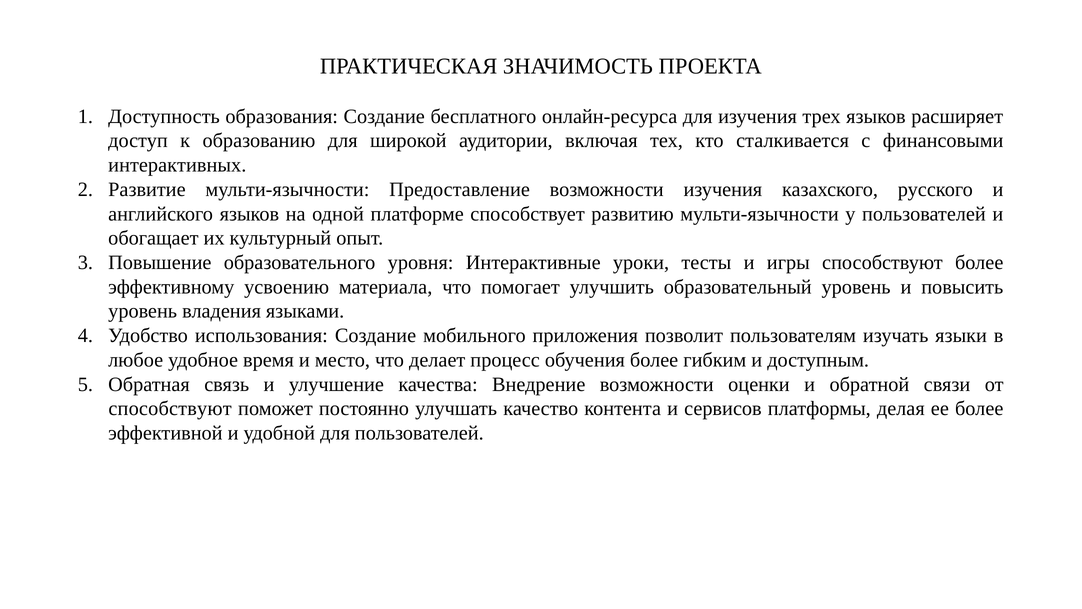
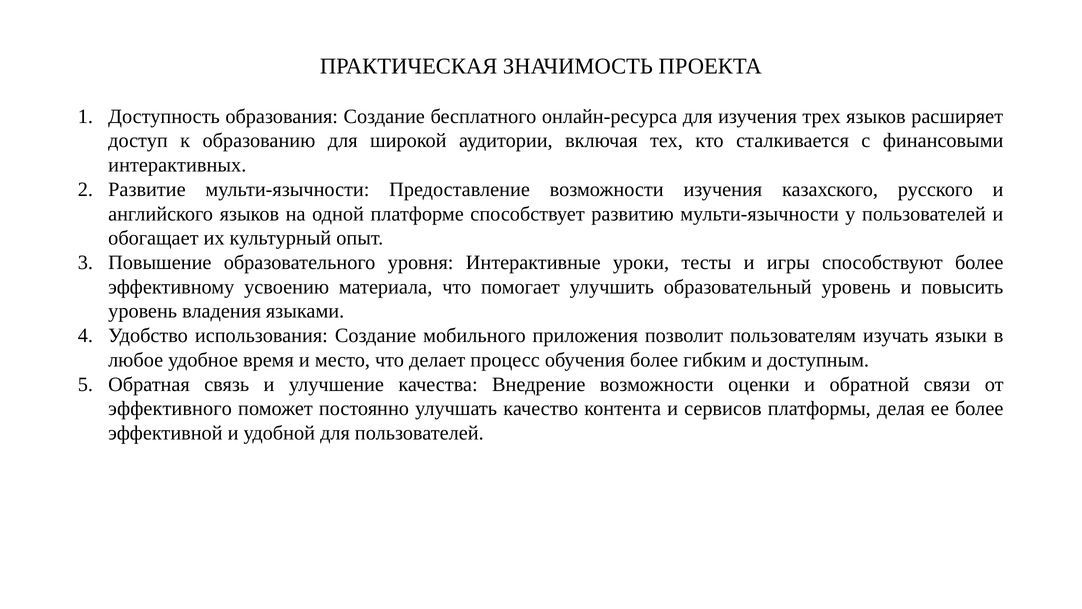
способствуют at (170, 408): способствуют -> эффективного
